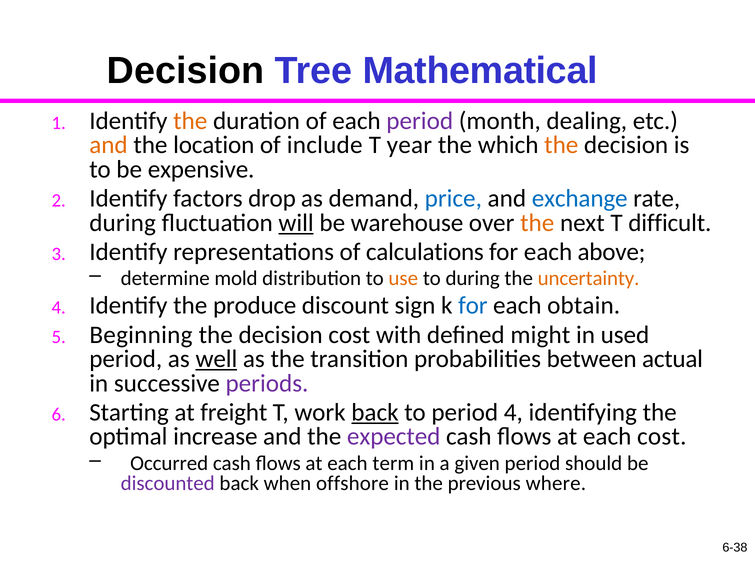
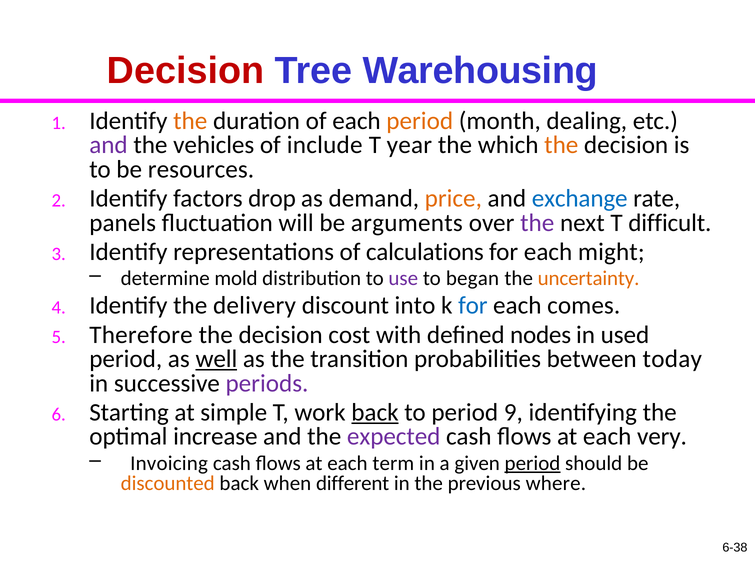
Decision at (186, 71) colour: black -> red
Mathematical: Mathematical -> Warehousing
period at (420, 121) colour: purple -> orange
and at (108, 145) colour: orange -> purple
location: location -> vehicles
expensive: expensive -> resources
price colour: blue -> orange
during at (123, 222): during -> panels
will underline: present -> none
warehouse: warehouse -> arguments
the at (537, 222) colour: orange -> purple
above: above -> might
use colour: orange -> purple
to during: during -> began
produce: produce -> delivery
sign: sign -> into
obtain: obtain -> comes
Beginning: Beginning -> Therefore
might: might -> nodes
actual: actual -> today
freight: freight -> simple
period 4: 4 -> 9
each cost: cost -> very
Occurred: Occurred -> Invoicing
period at (532, 463) underline: none -> present
discounted colour: purple -> orange
offshore: offshore -> different
